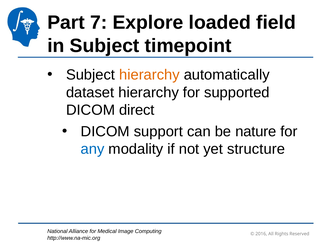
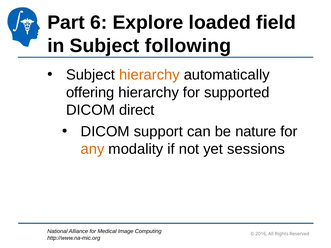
7: 7 -> 6
timepoint: timepoint -> following
dataset: dataset -> offering
any colour: blue -> orange
structure: structure -> sessions
